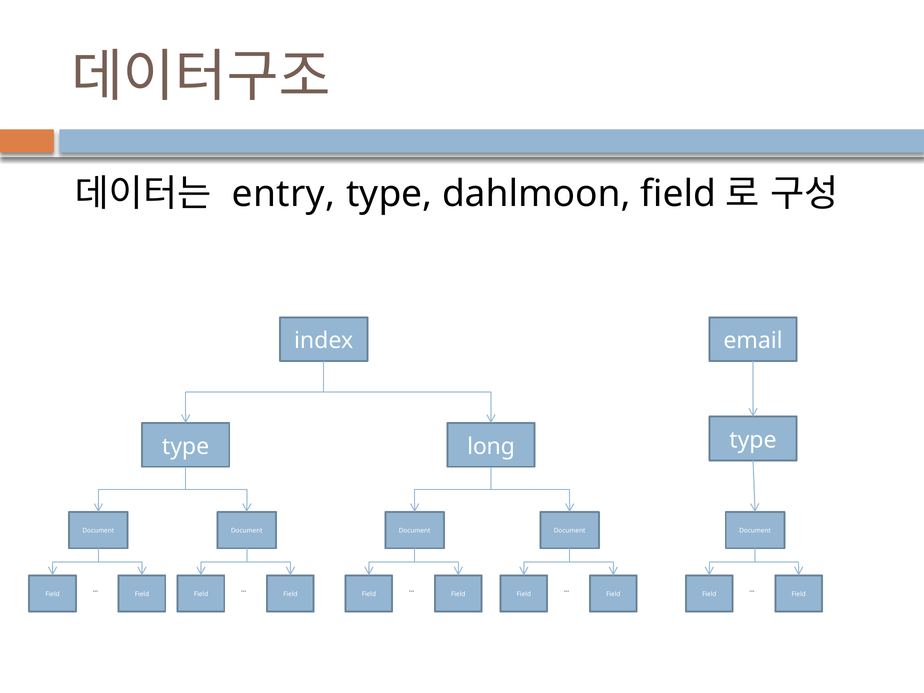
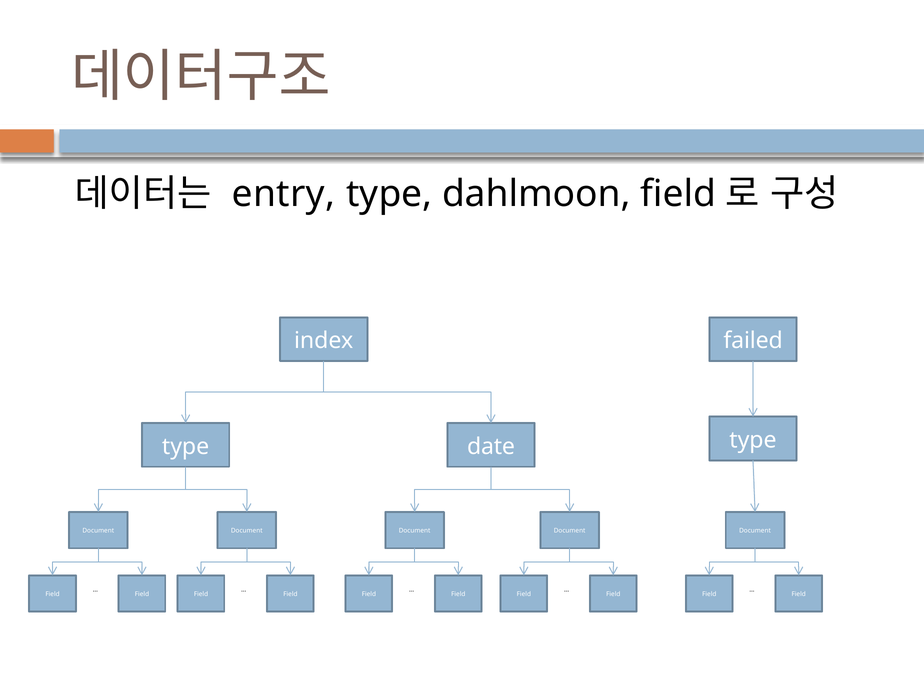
email: email -> failed
long: long -> date
